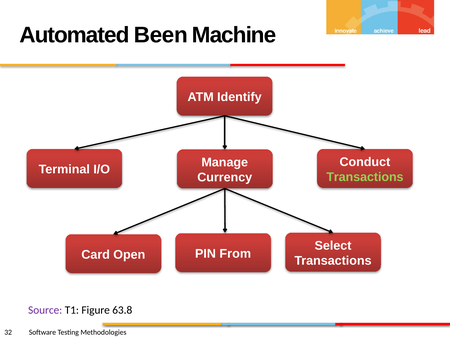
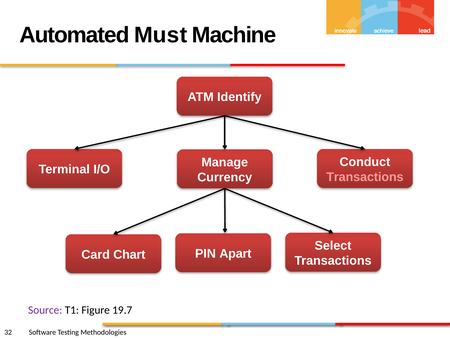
Been: Been -> Must
Transactions at (365, 177) colour: light green -> pink
Open: Open -> Chart
From: From -> Apart
63.8: 63.8 -> 19.7
